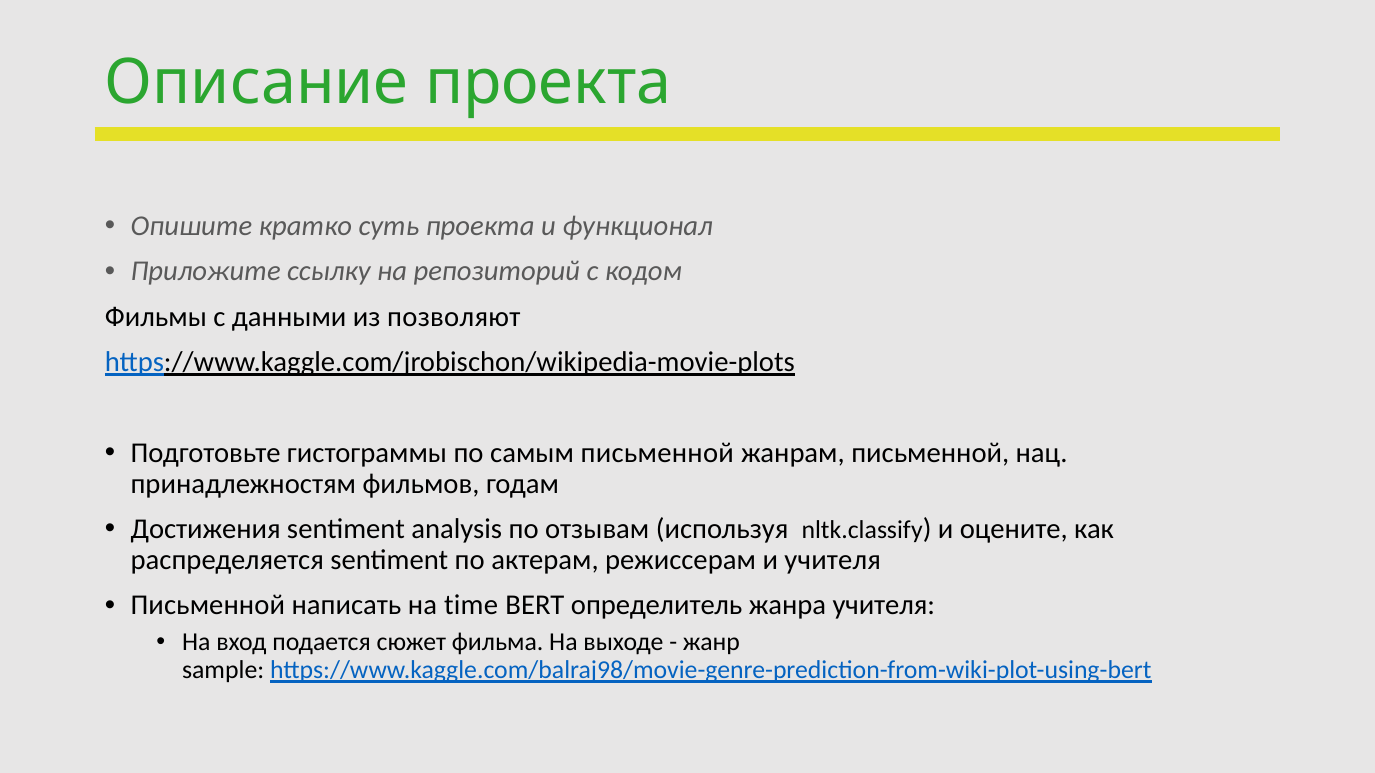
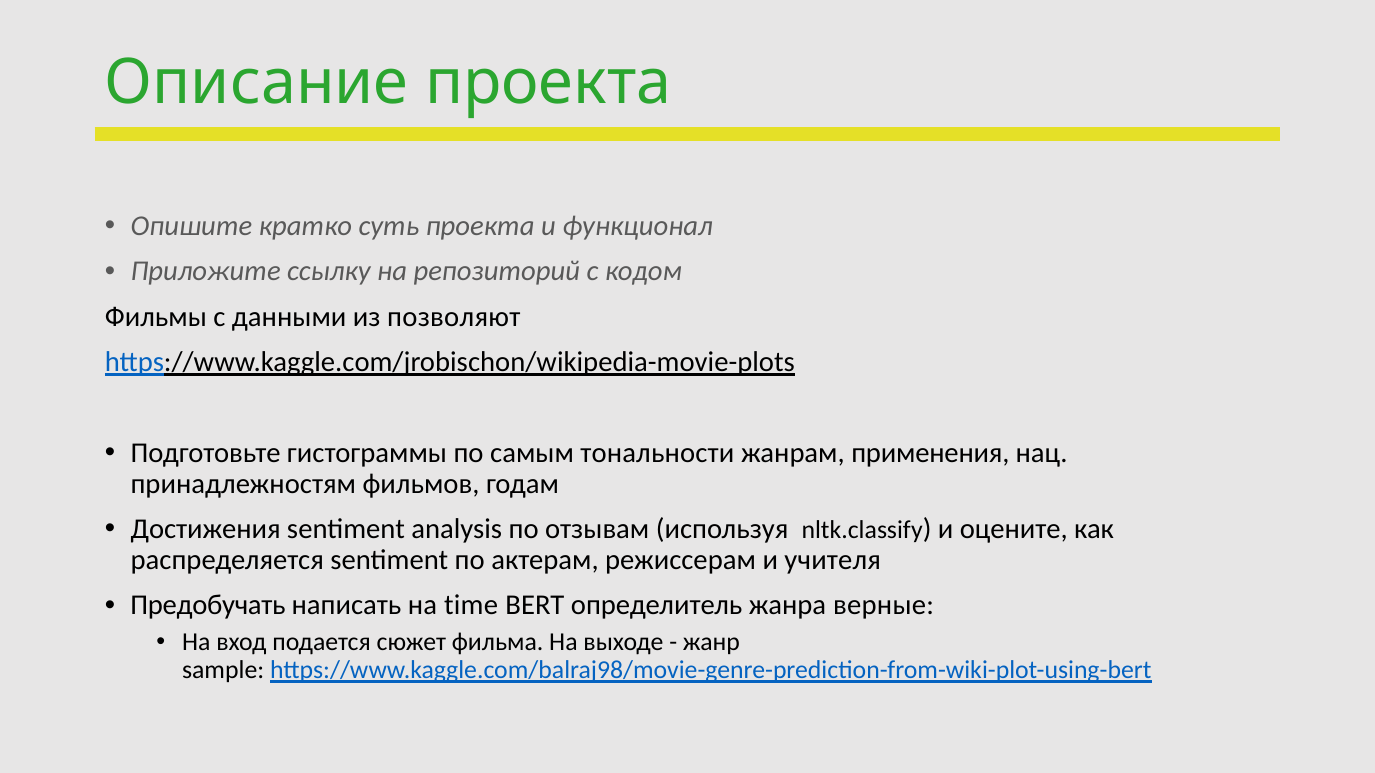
самым письменной: письменной -> тональности
жанрам письменной: письменной -> применения
Письменной at (208, 606): Письменной -> Предобучать
жанра учителя: учителя -> верные
